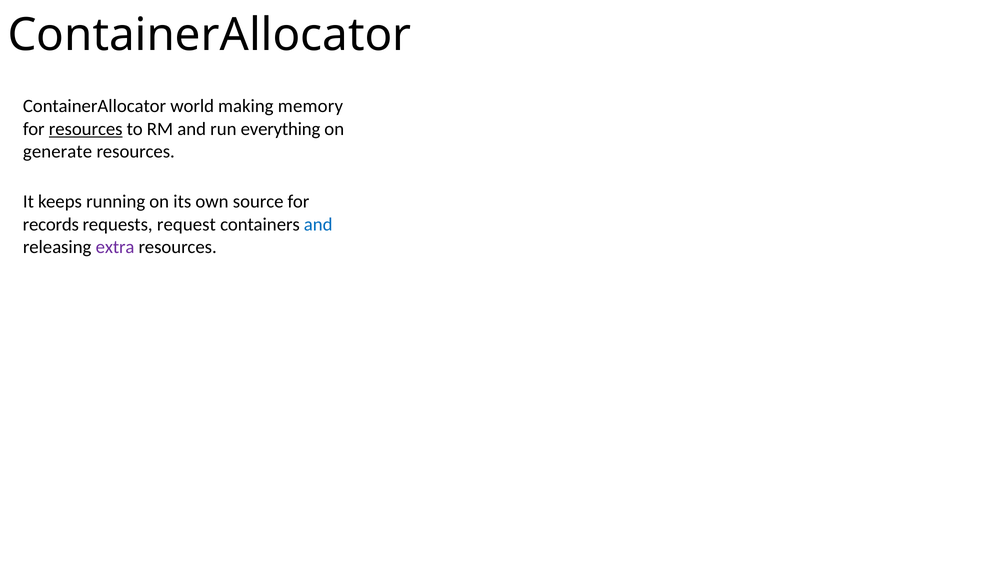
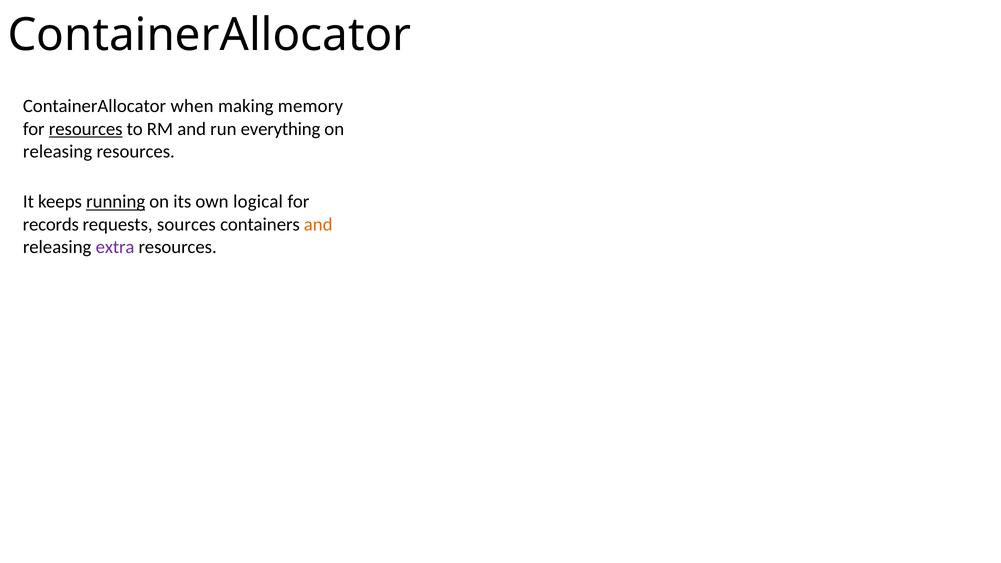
world: world -> when
generate at (58, 151): generate -> releasing
running underline: none -> present
source: source -> logical
request: request -> sources
and at (318, 224) colour: blue -> orange
